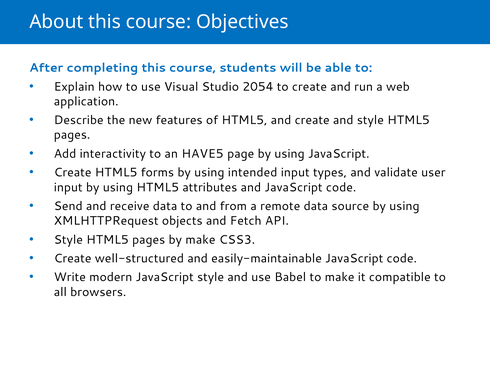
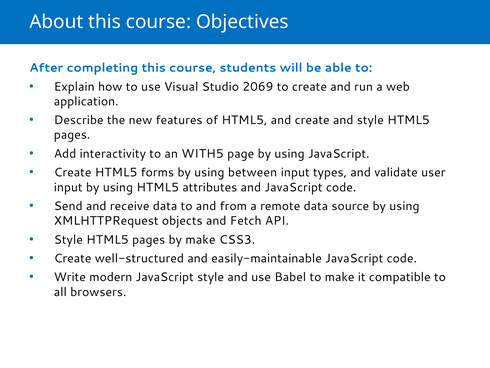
2054: 2054 -> 2069
HAVE5: HAVE5 -> WITH5
intended: intended -> between
